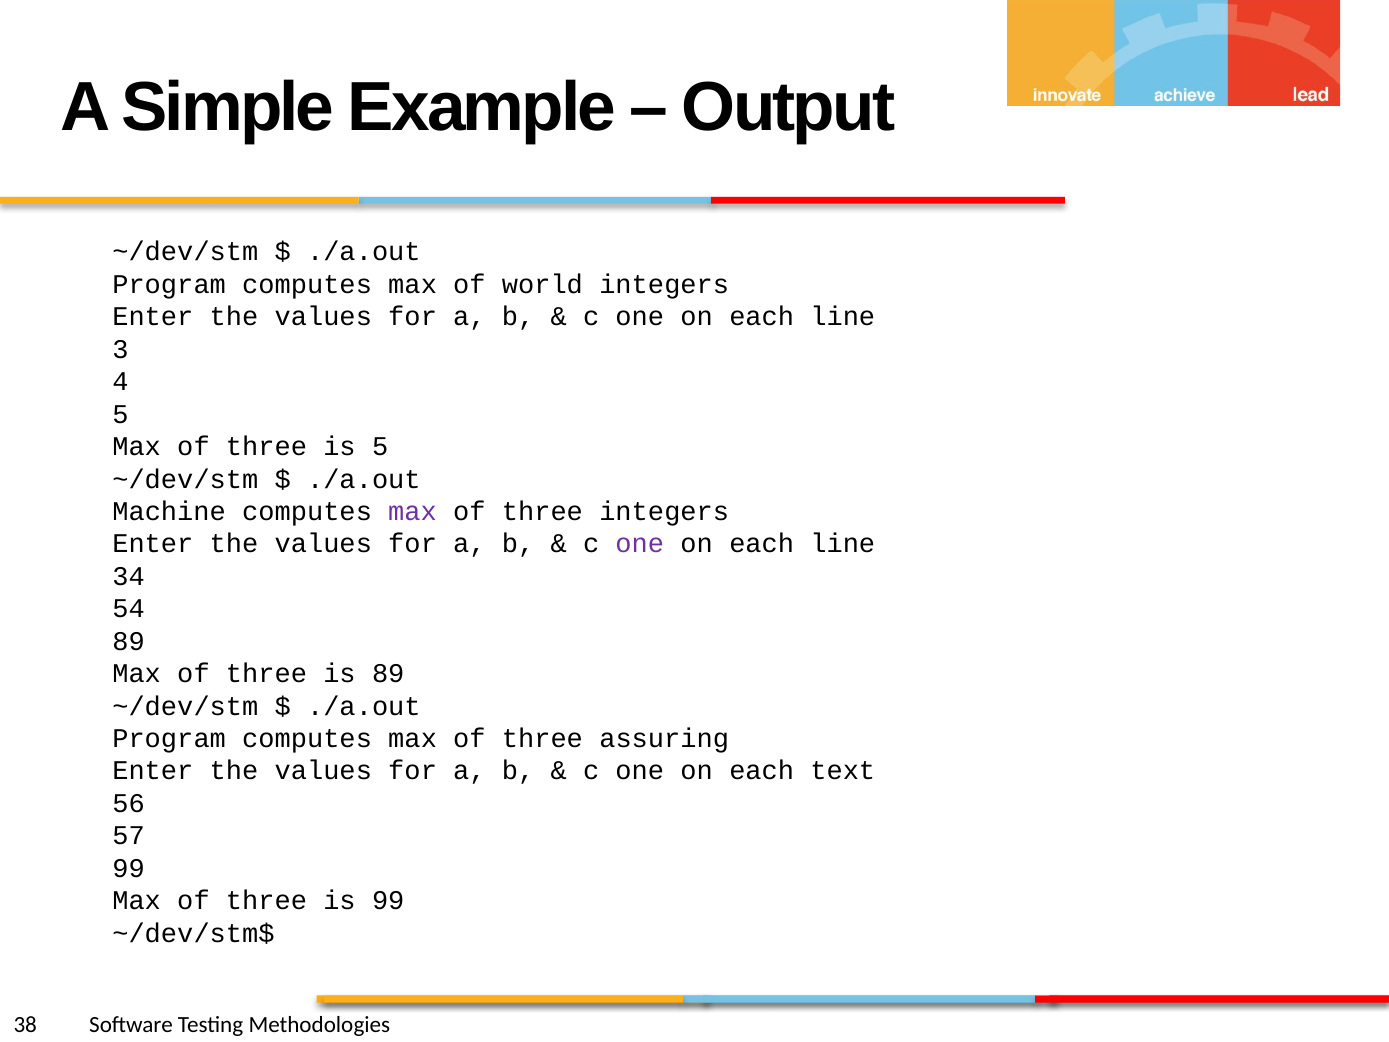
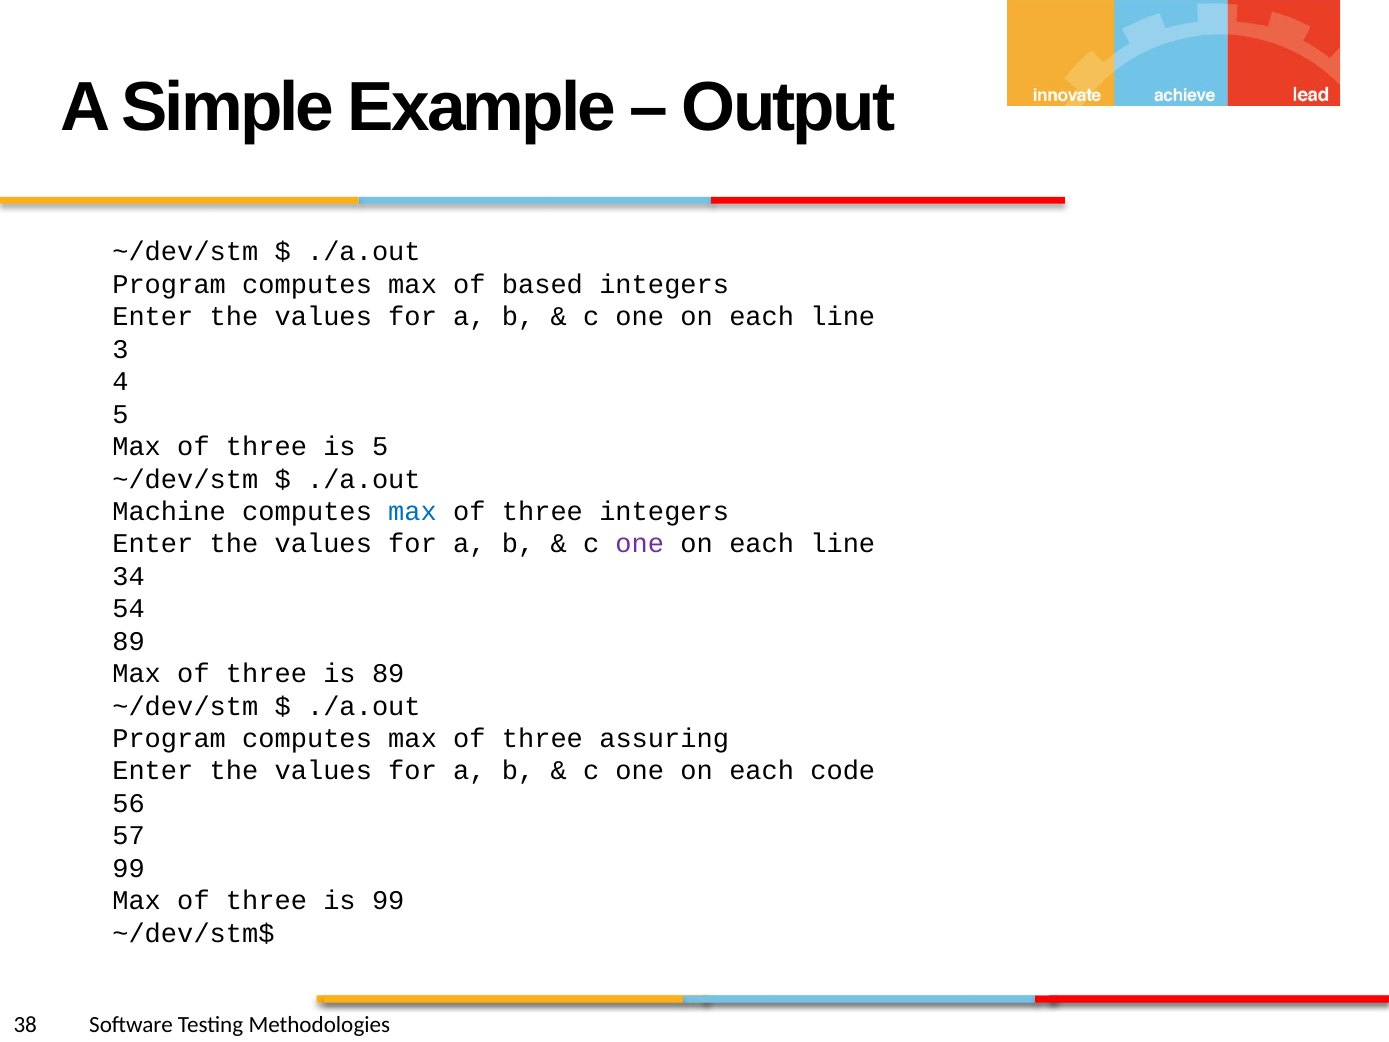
world: world -> based
max at (413, 511) colour: purple -> blue
text: text -> code
